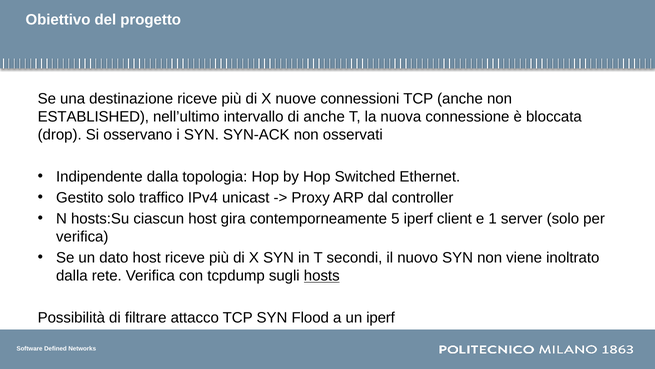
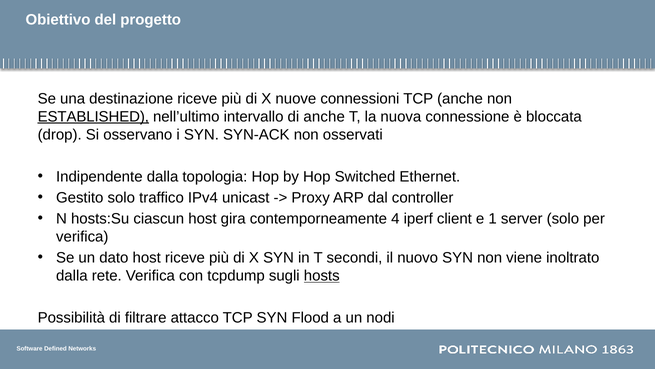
ESTABLISHED underline: none -> present
5: 5 -> 4
un iperf: iperf -> nodi
